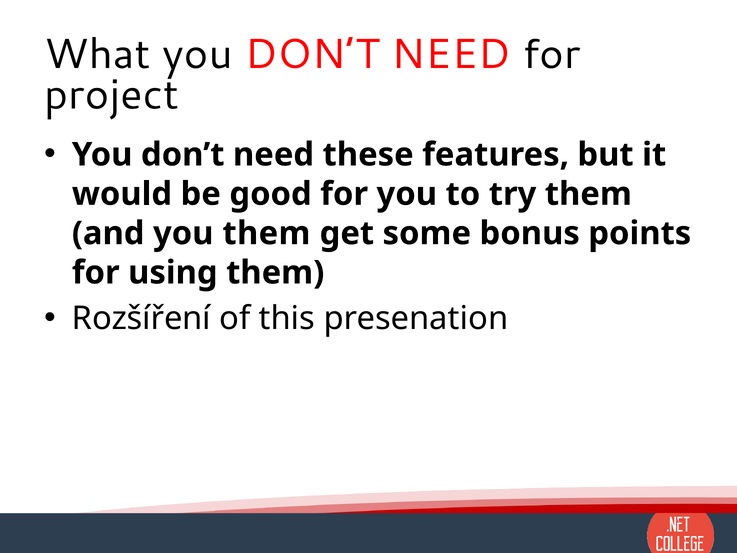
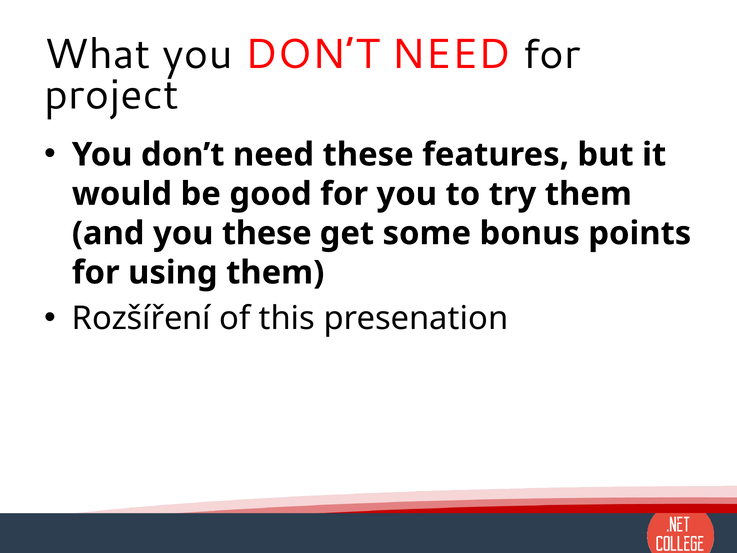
you them: them -> these
